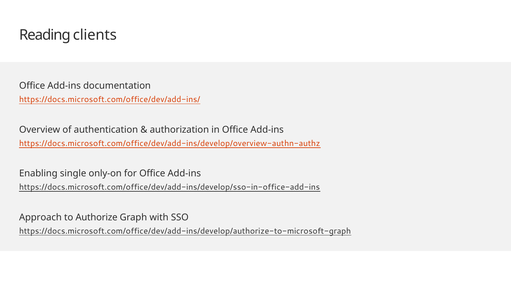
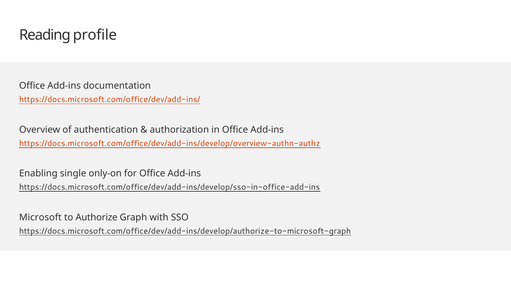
clients: clients -> profile
Approach: Approach -> Microsoft
